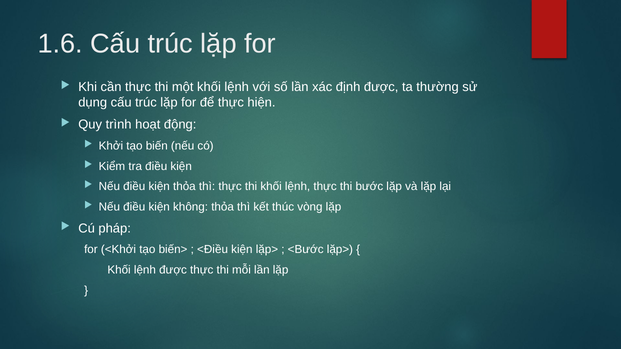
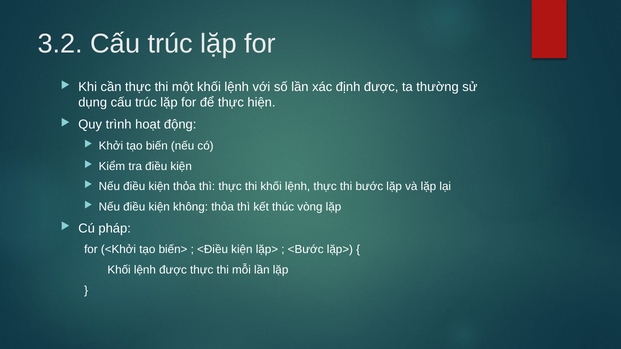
1.6: 1.6 -> 3.2
